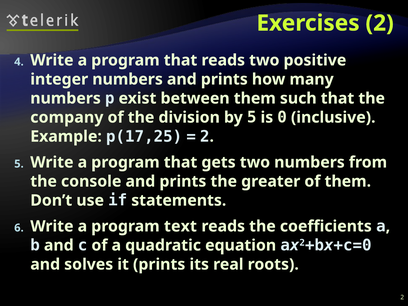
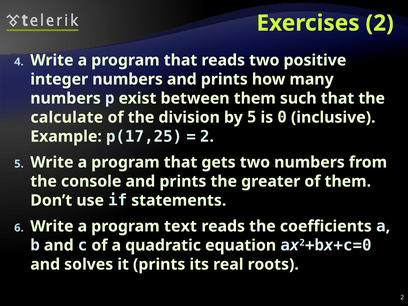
company: company -> calculate
